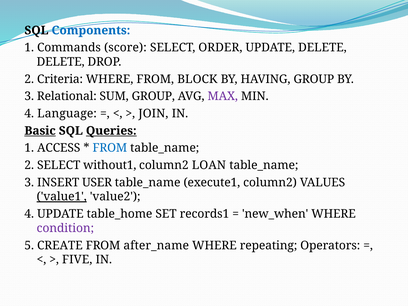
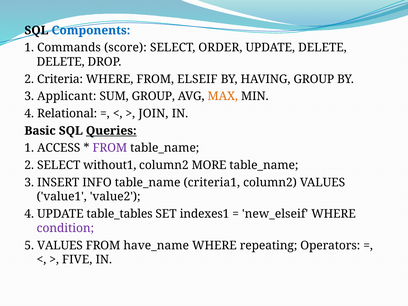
BLOCK: BLOCK -> ELSEIF
Relational: Relational -> Applicant
MAX colour: purple -> orange
Language: Language -> Relational
Basic underline: present -> none
FROM at (110, 148) colour: blue -> purple
LOAN: LOAN -> MORE
USER: USER -> INFO
execute1: execute1 -> criteria1
value1 underline: present -> none
table_home: table_home -> table_tables
records1: records1 -> indexes1
new_when: new_when -> new_elseif
5 CREATE: CREATE -> VALUES
after_name: after_name -> have_name
